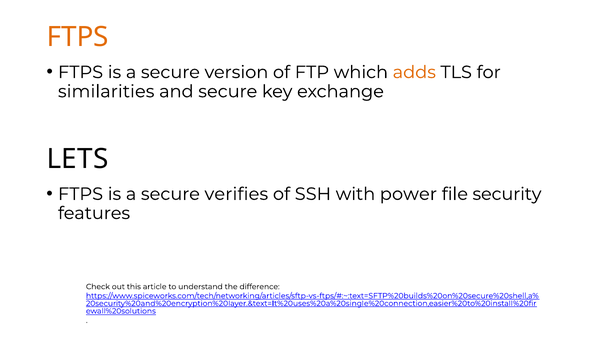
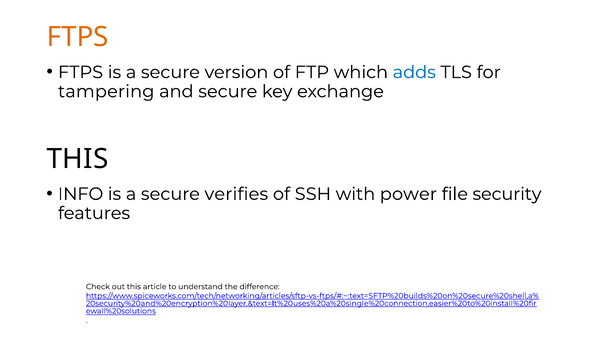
adds colour: orange -> blue
similarities: similarities -> tampering
LETS at (78, 159): LETS -> THIS
FTPS at (81, 194): FTPS -> INFO
